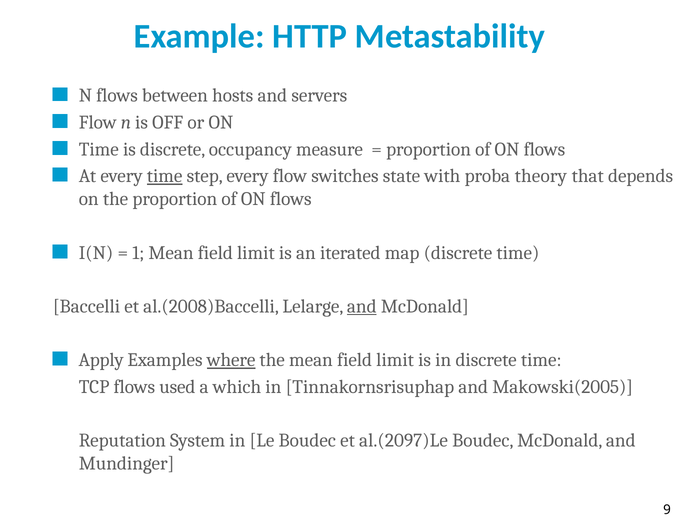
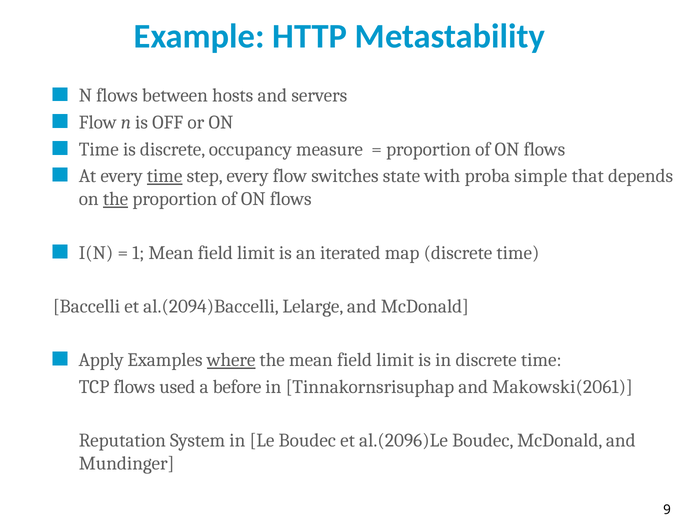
theory: theory -> simple
the at (116, 199) underline: none -> present
al.(2008)Baccelli: al.(2008)Baccelli -> al.(2094)Baccelli
and at (362, 307) underline: present -> none
which: which -> before
Makowski(2005: Makowski(2005 -> Makowski(2061
al.(2097)Le: al.(2097)Le -> al.(2096)Le
